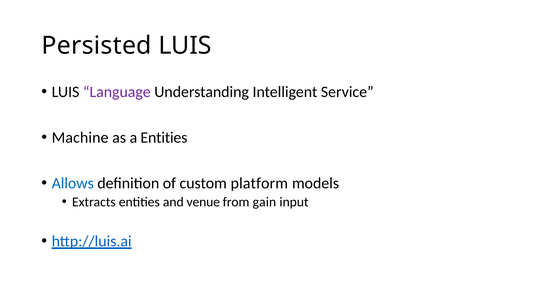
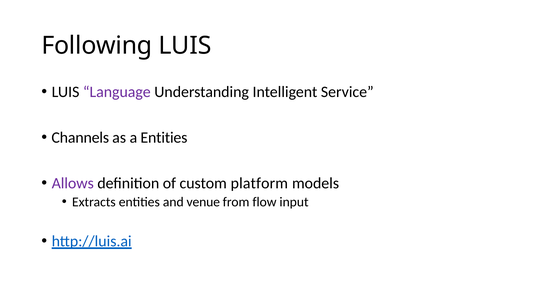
Persisted: Persisted -> Following
Machine: Machine -> Channels
Allows colour: blue -> purple
gain: gain -> flow
